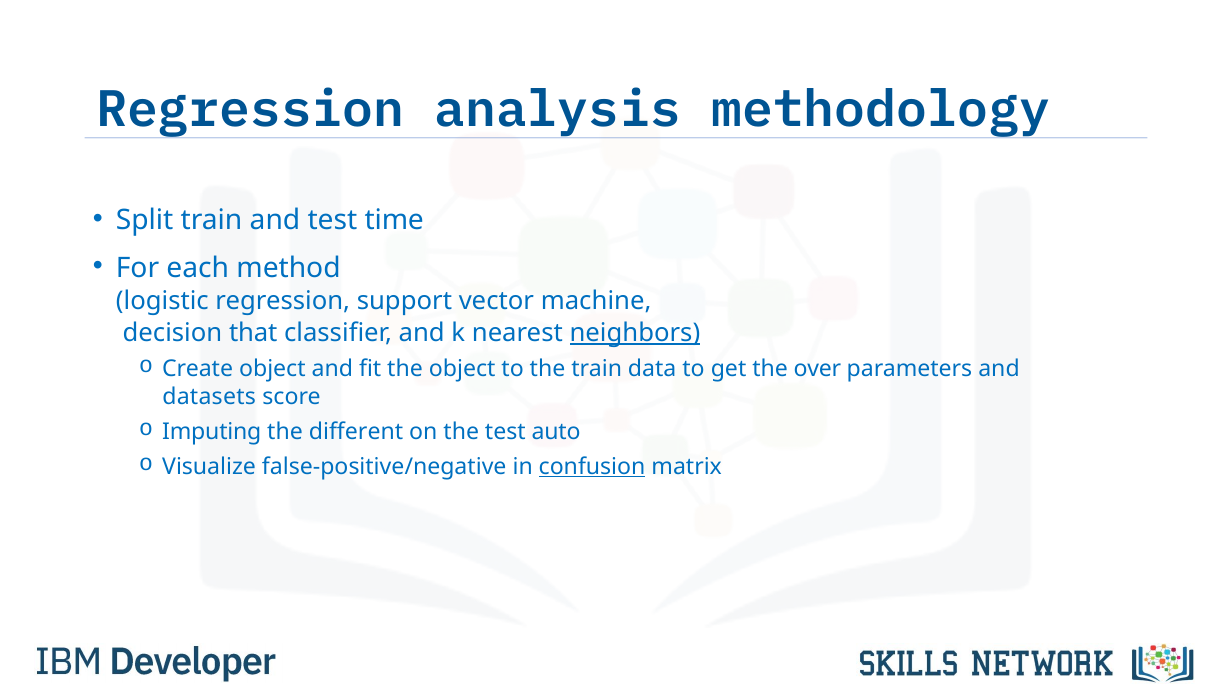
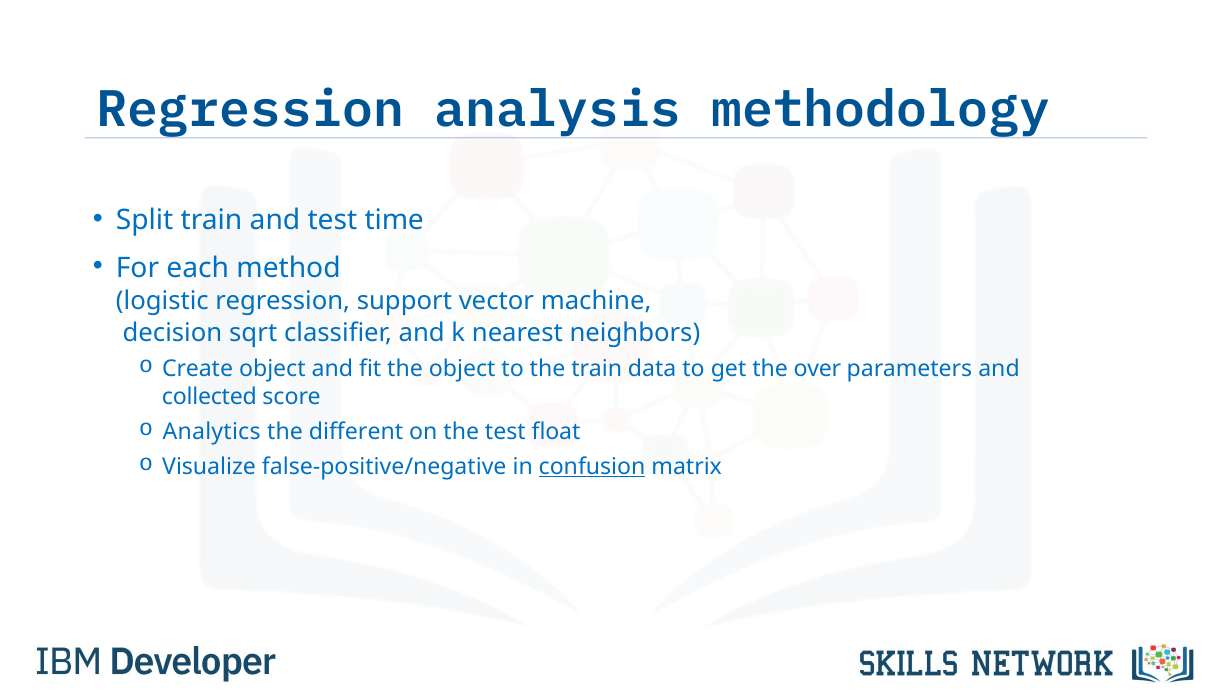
that: that -> sqrt
neighbors underline: present -> none
datasets: datasets -> collected
Imputing: Imputing -> Analytics
auto: auto -> float
